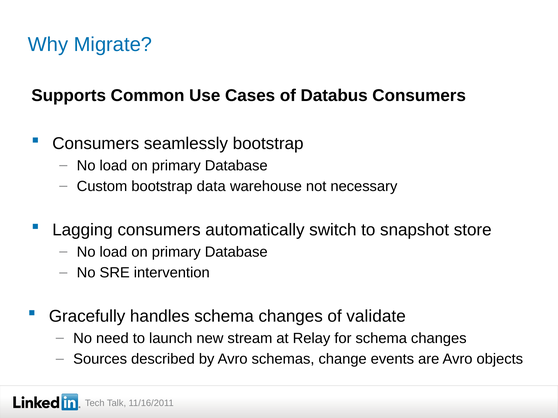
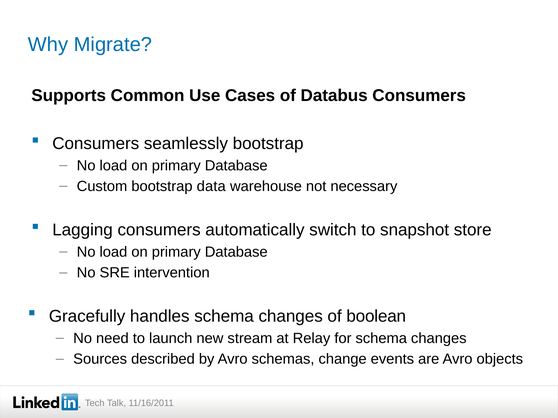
validate: validate -> boolean
